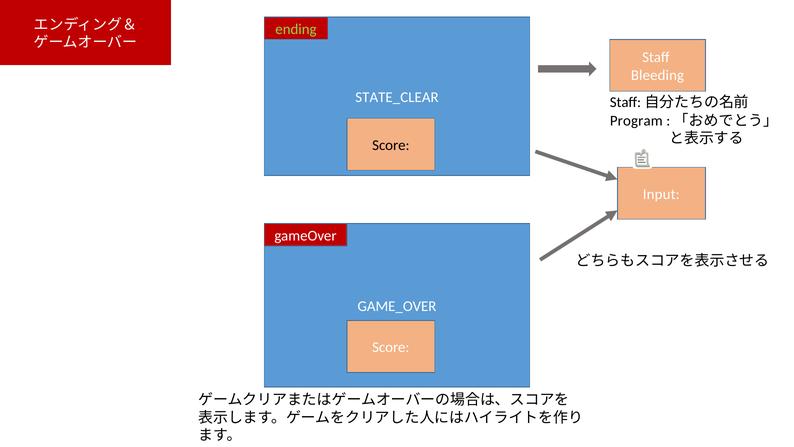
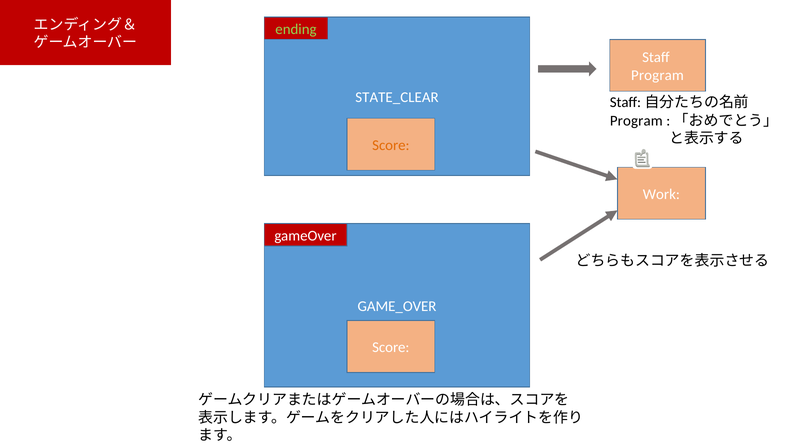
Bleeding at (657, 75): Bleeding -> Program
Score at (391, 145) colour: black -> orange
Input: Input -> Work
